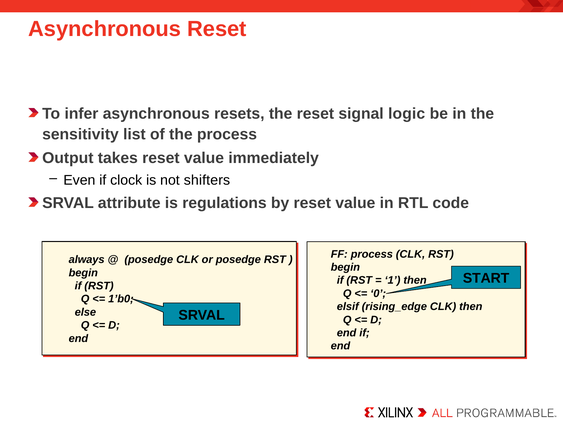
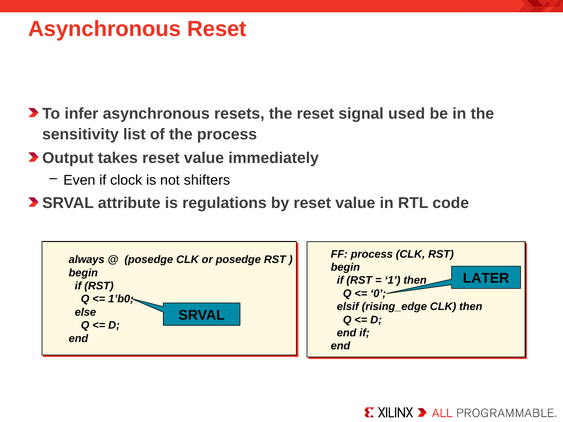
logic: logic -> used
START: START -> LATER
